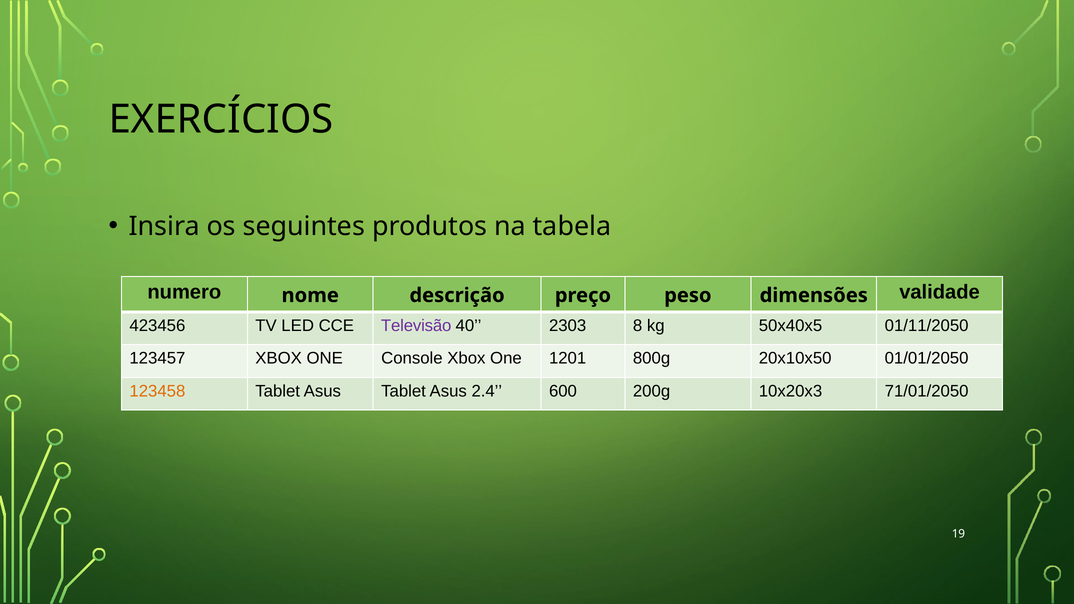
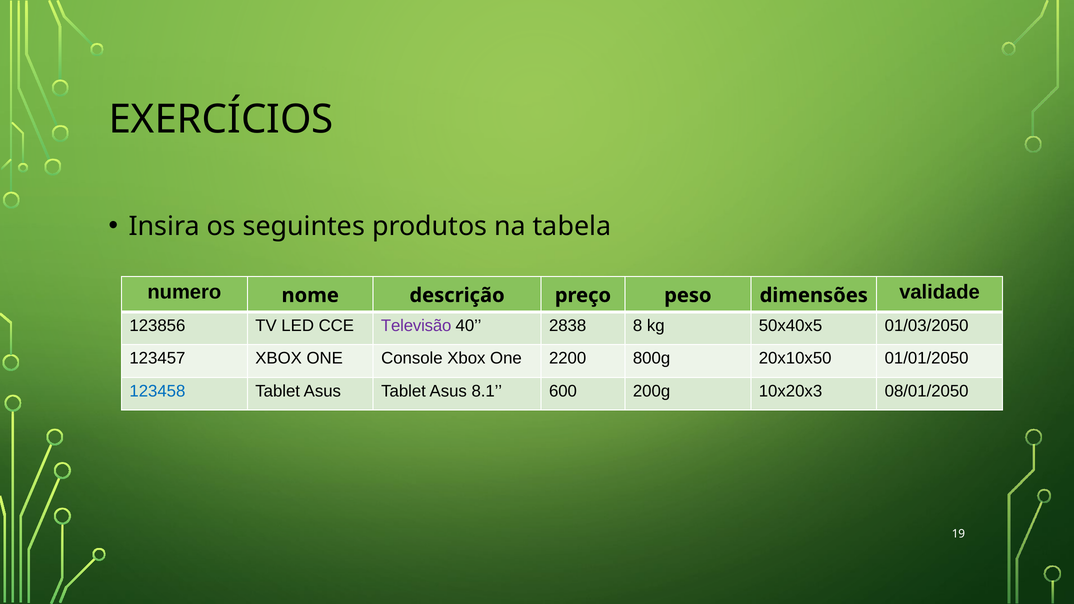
423456: 423456 -> 123856
2303: 2303 -> 2838
01/11/2050: 01/11/2050 -> 01/03/2050
1201: 1201 -> 2200
123458 colour: orange -> blue
2.4: 2.4 -> 8.1
71/01/2050: 71/01/2050 -> 08/01/2050
